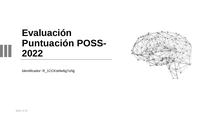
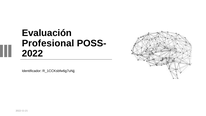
Puntuación: Puntuación -> Profesional
